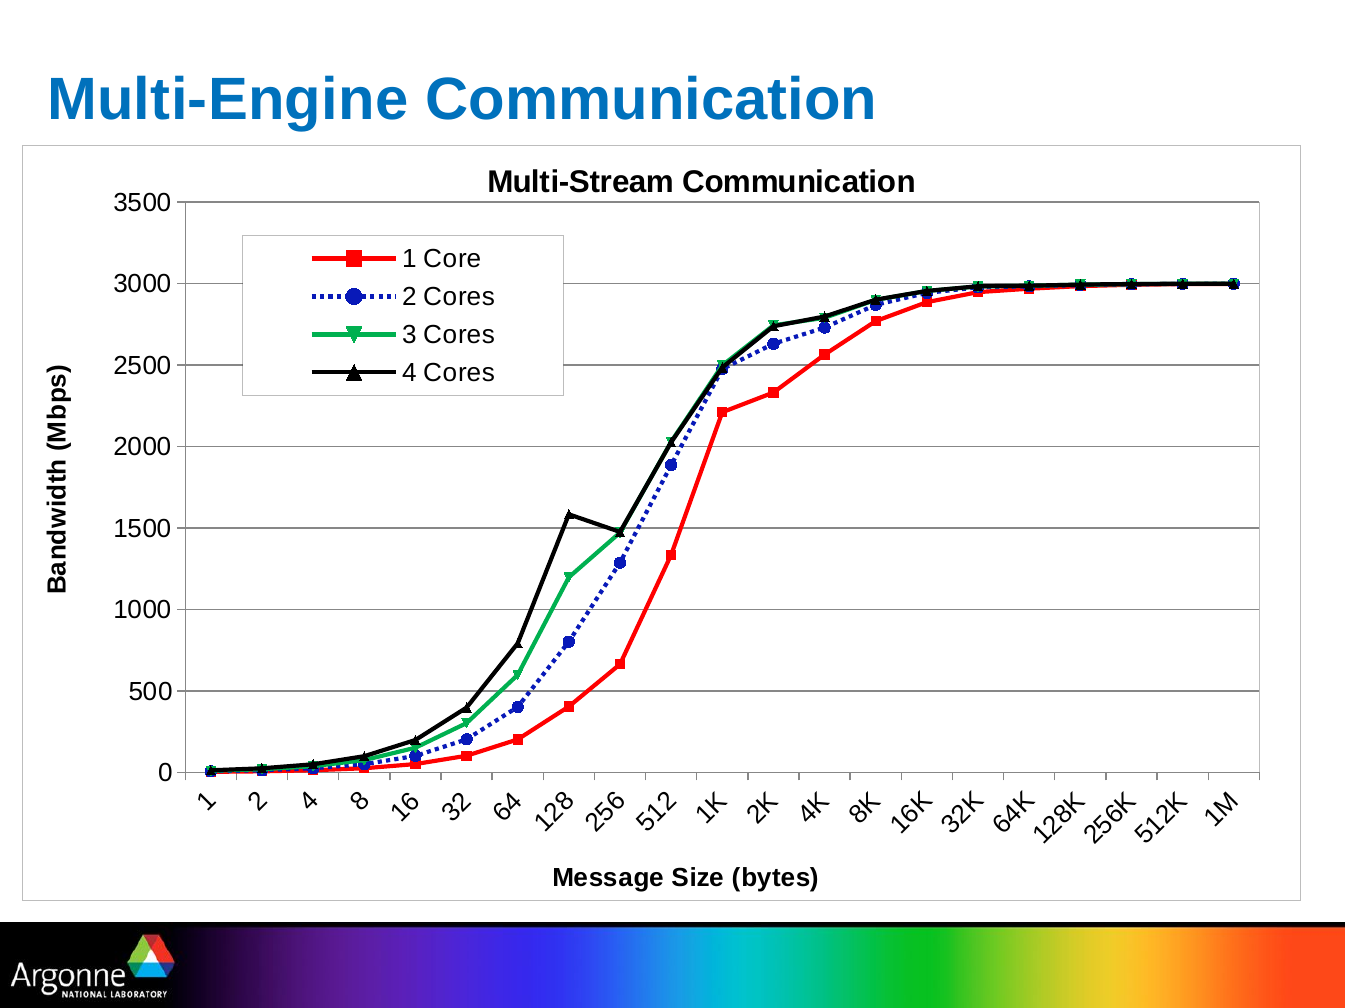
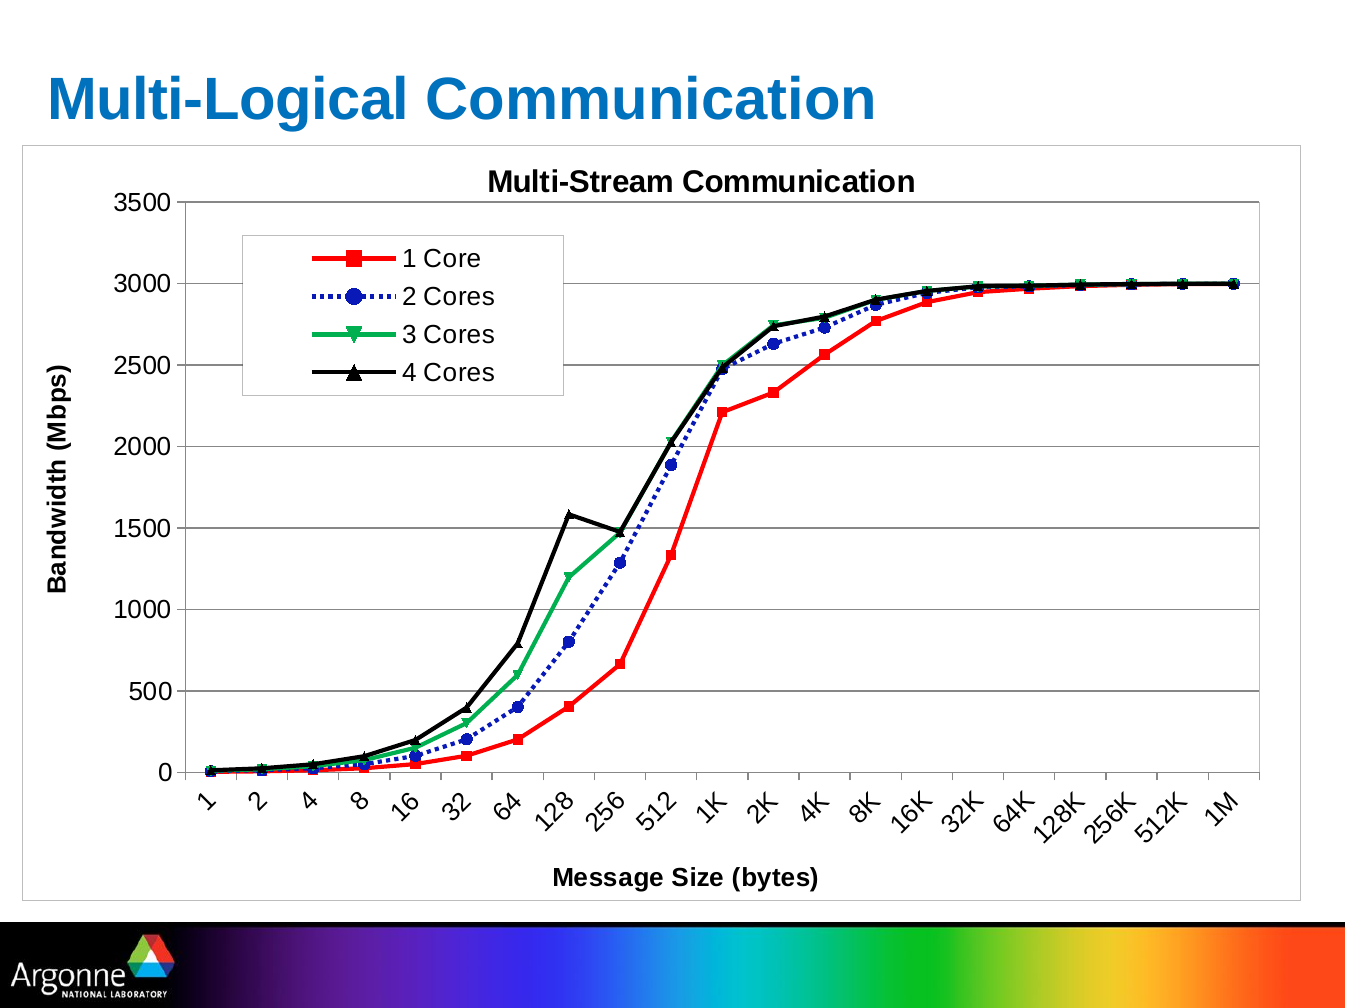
Multi-Engine: Multi-Engine -> Multi-Logical
